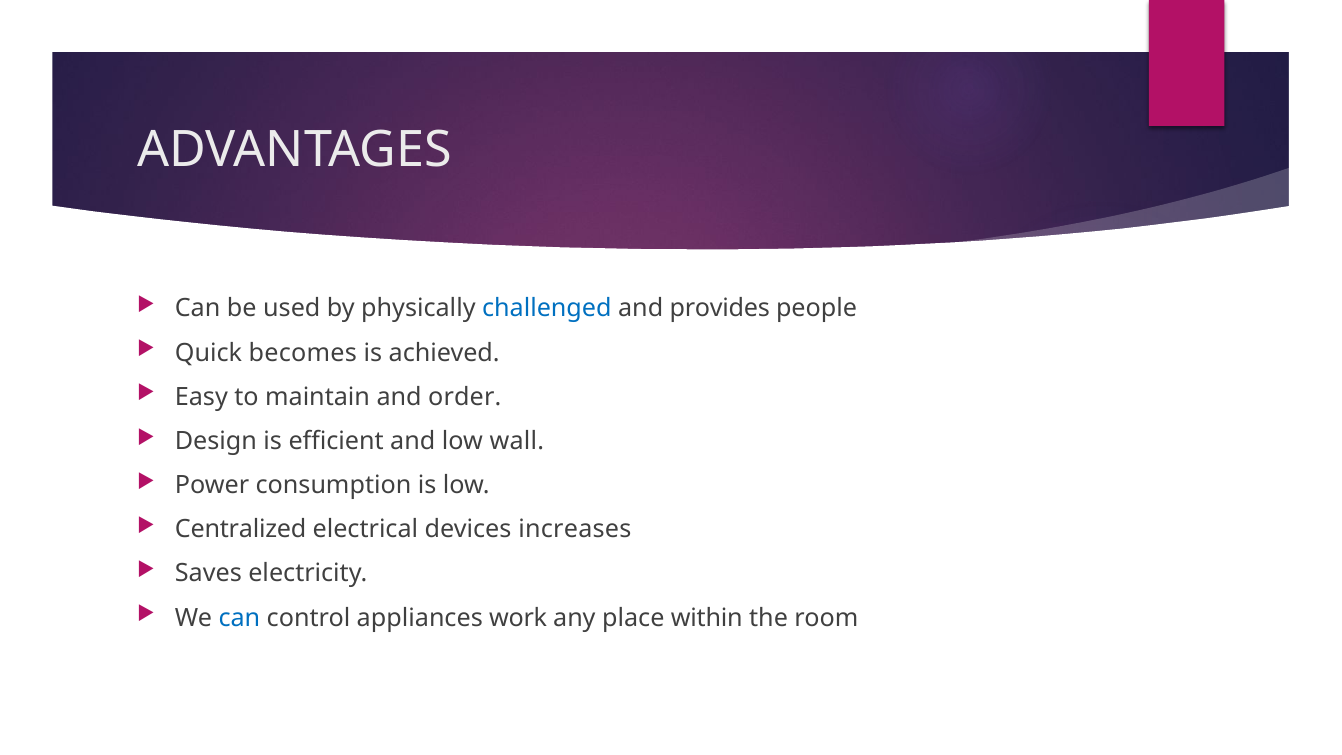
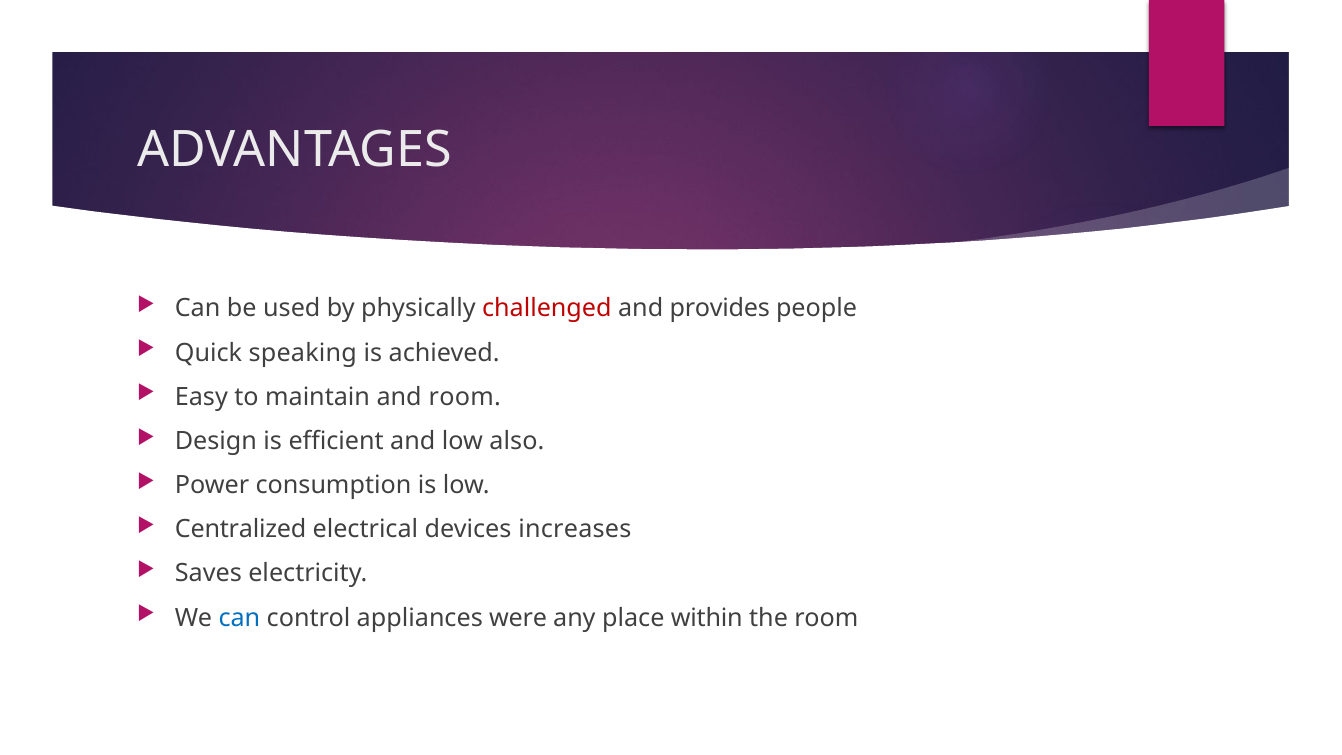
challenged colour: blue -> red
becomes: becomes -> speaking
and order: order -> room
wall: wall -> also
work: work -> were
